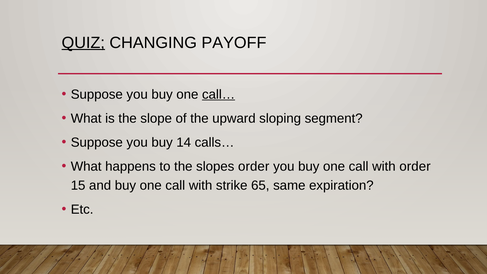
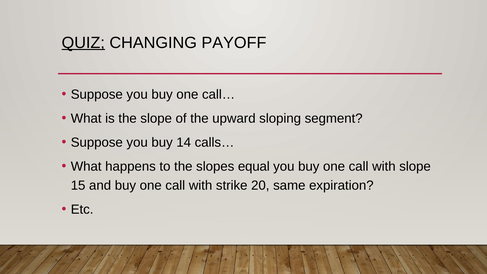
call… underline: present -> none
slopes order: order -> equal
with order: order -> slope
65: 65 -> 20
